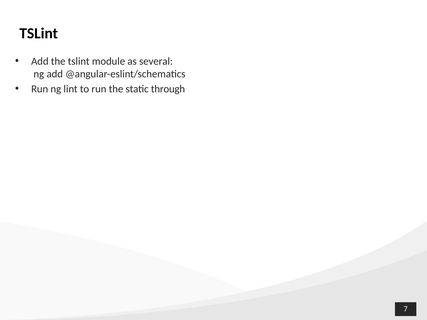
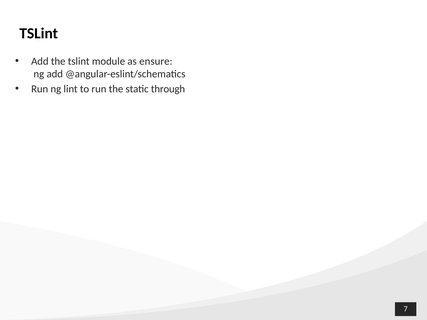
several: several -> ensure
